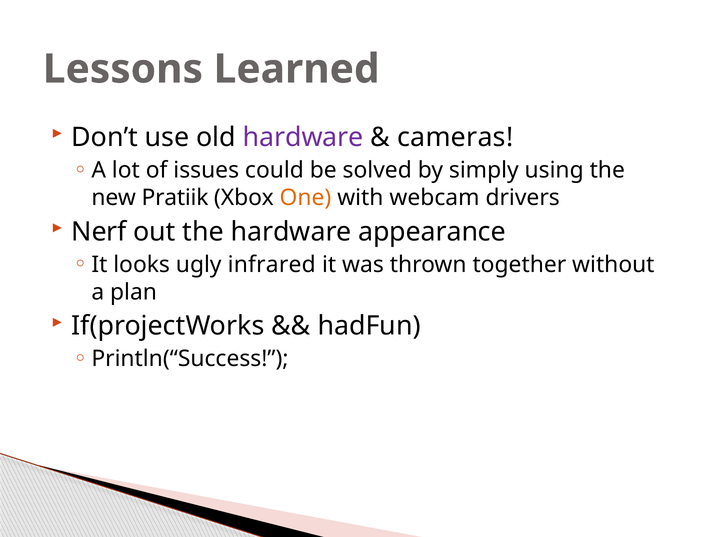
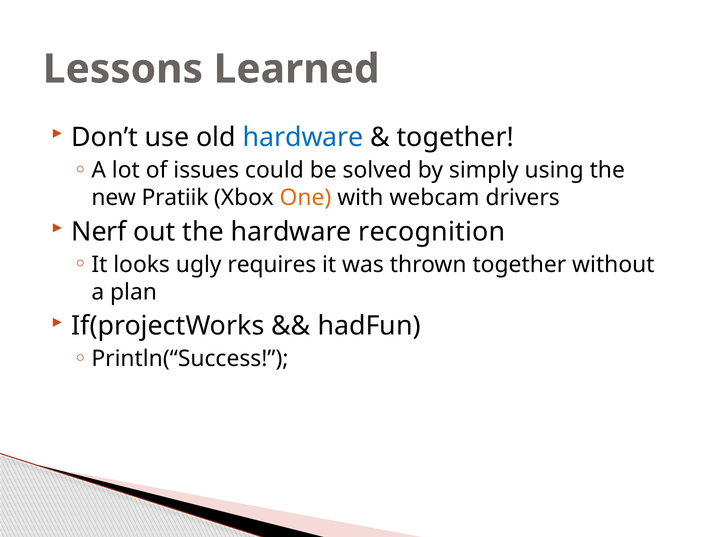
hardware at (303, 137) colour: purple -> blue
cameras at (455, 137): cameras -> together
appearance: appearance -> recognition
infrared: infrared -> requires
